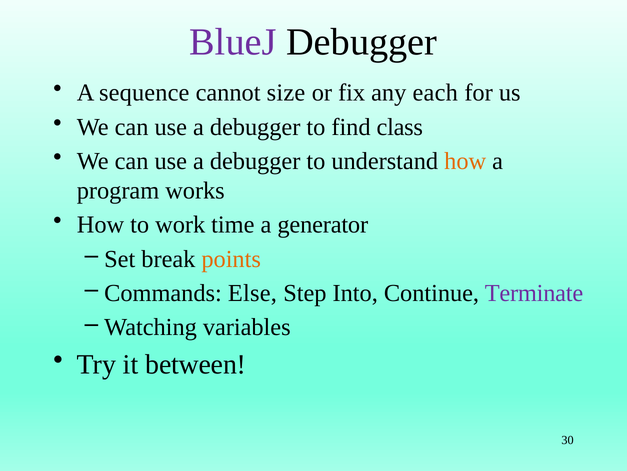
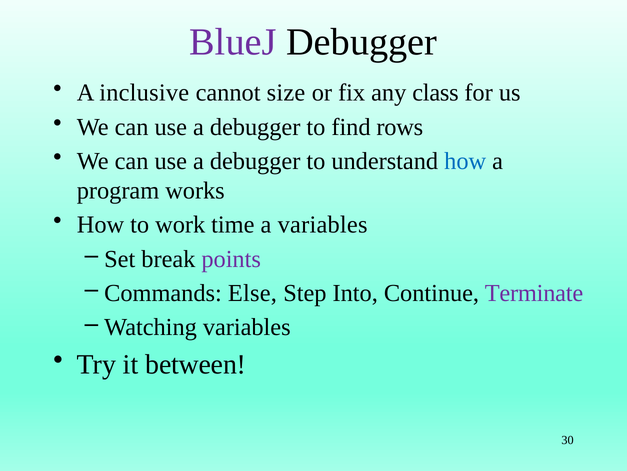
sequence: sequence -> inclusive
each: each -> class
class: class -> rows
how at (465, 161) colour: orange -> blue
a generator: generator -> variables
points colour: orange -> purple
